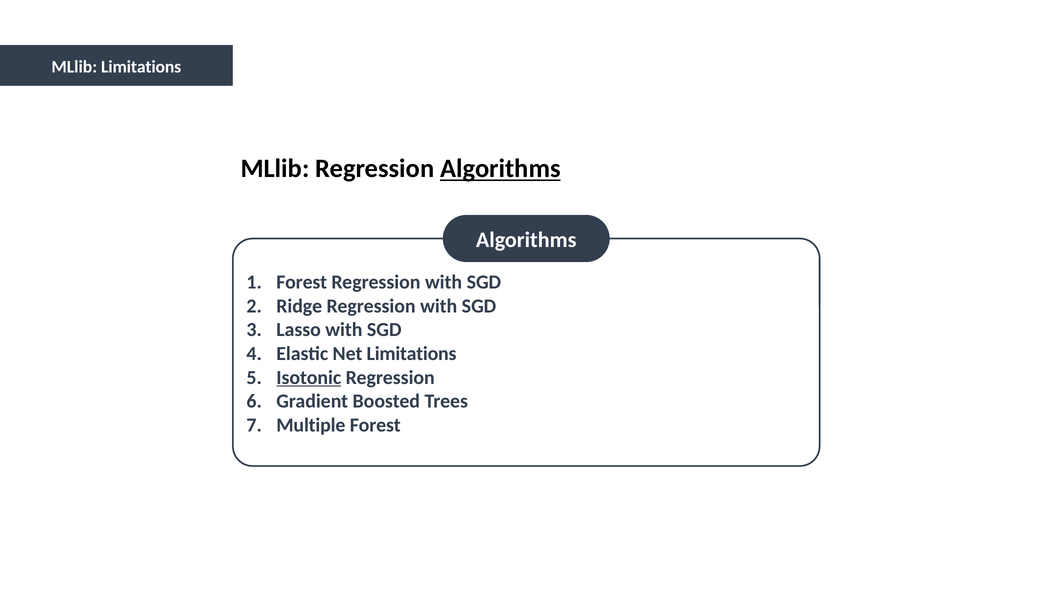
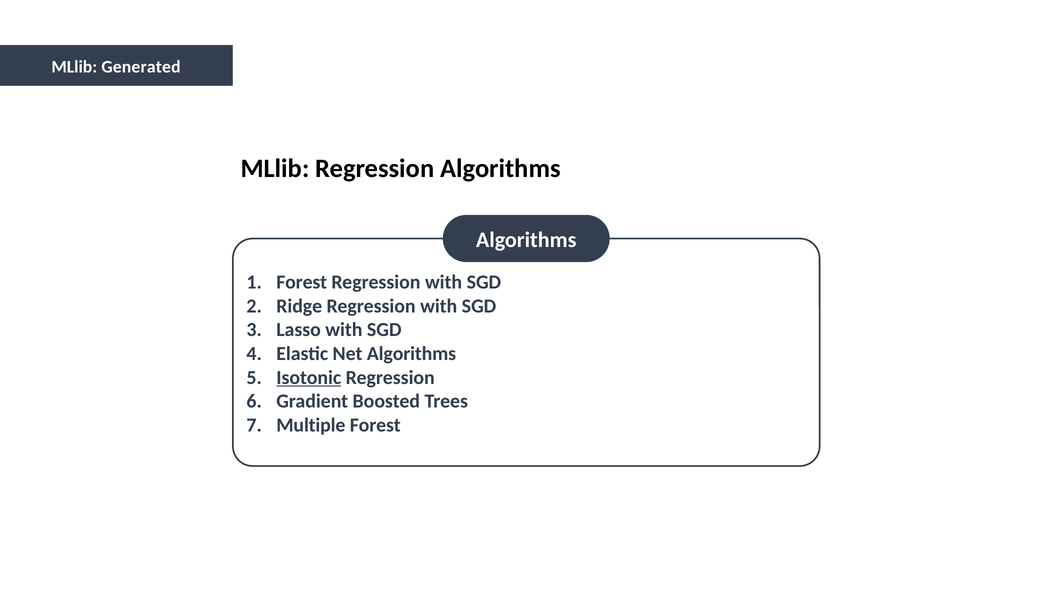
MLlib Limitations: Limitations -> Generated
Algorithms at (500, 169) underline: present -> none
Net Limitations: Limitations -> Algorithms
